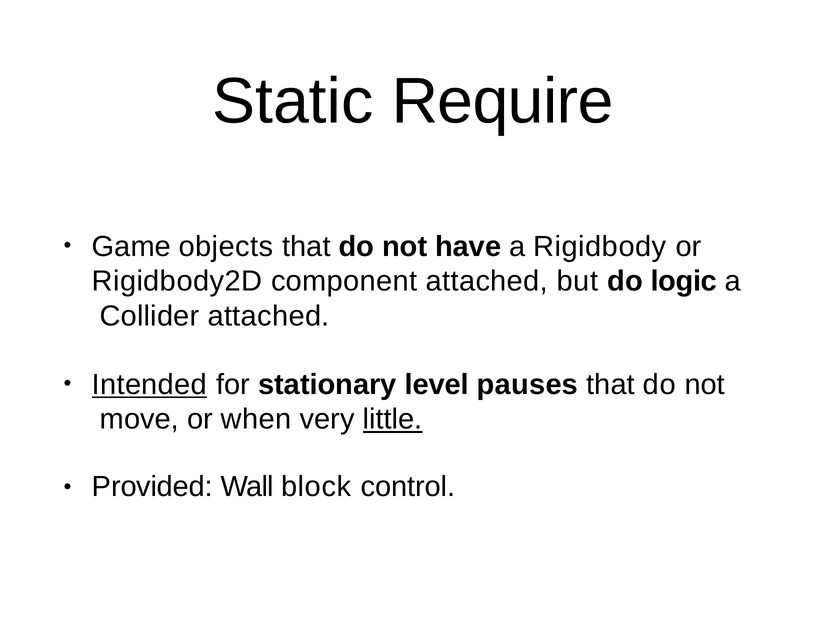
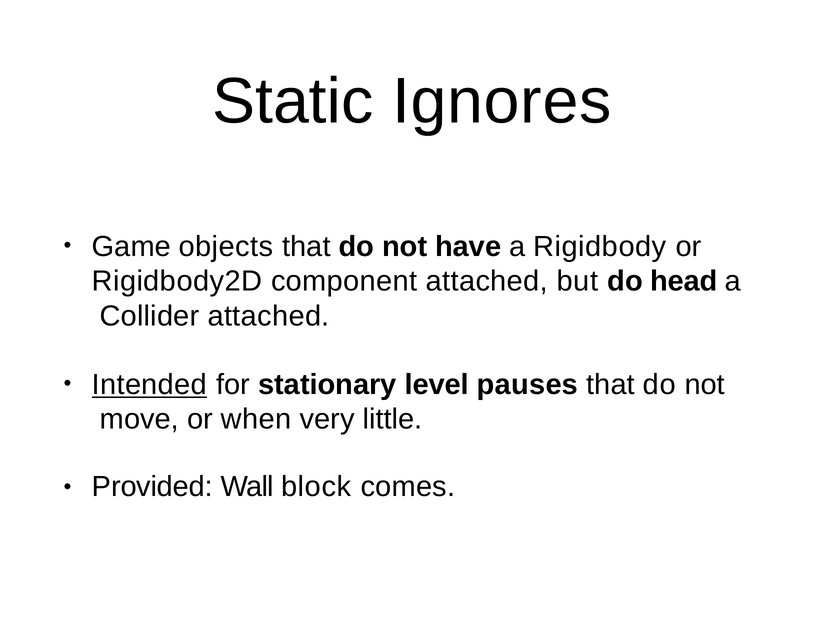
Require: Require -> Ignores
logic: logic -> head
little underline: present -> none
control: control -> comes
